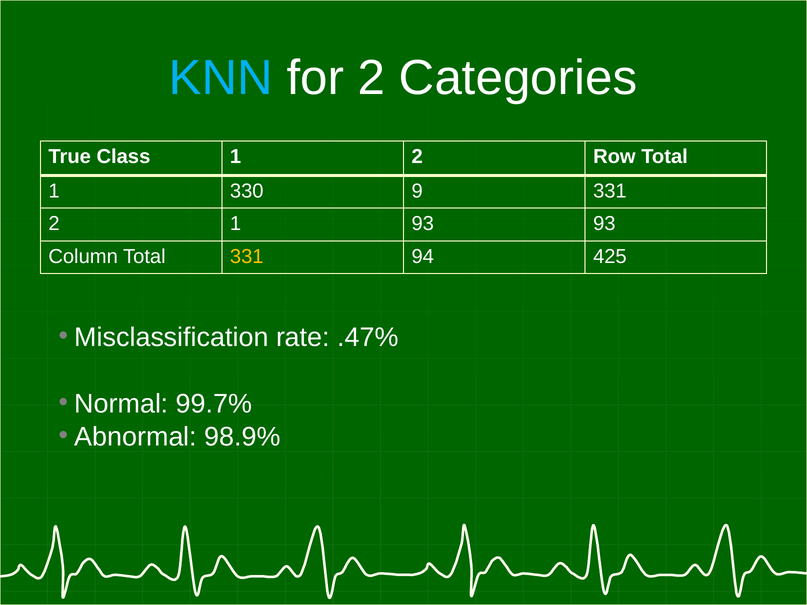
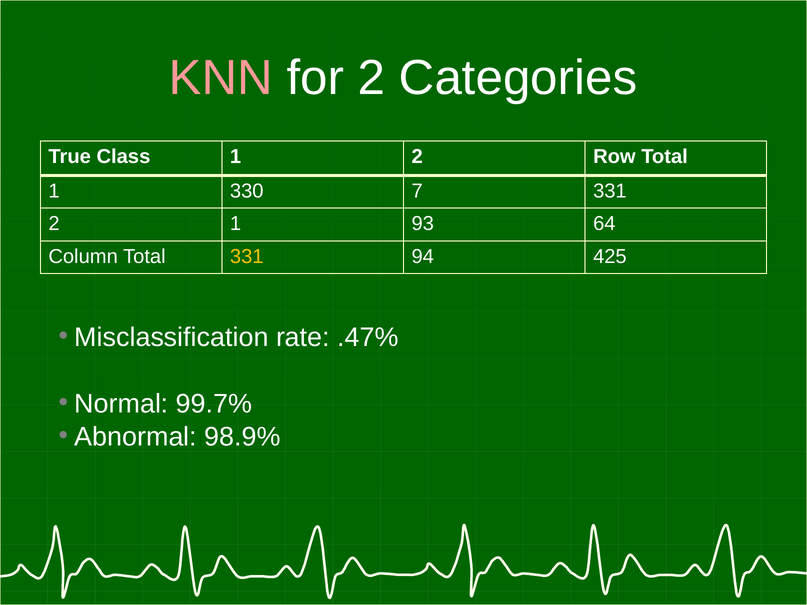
KNN colour: light blue -> pink
9: 9 -> 7
93 93: 93 -> 64
